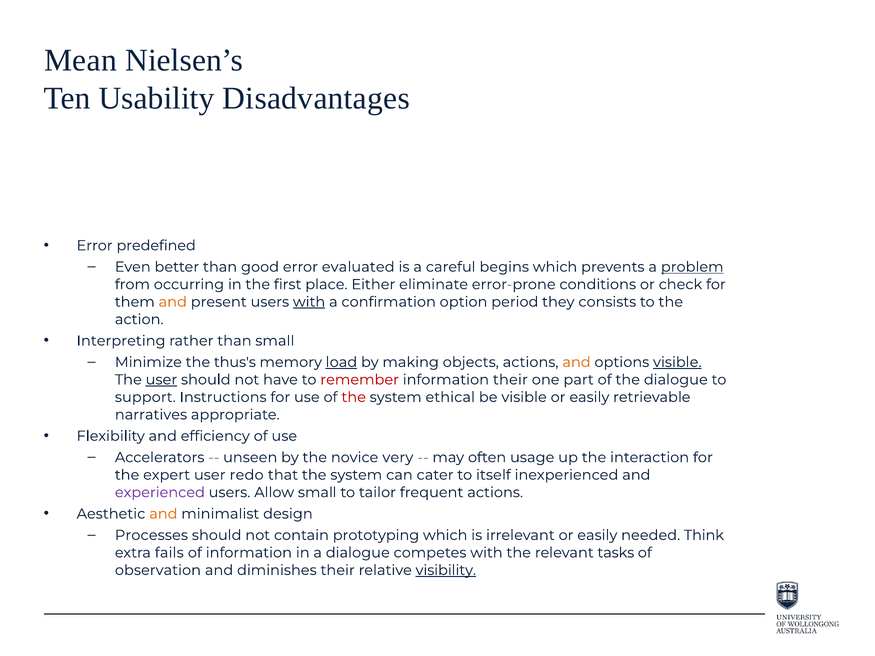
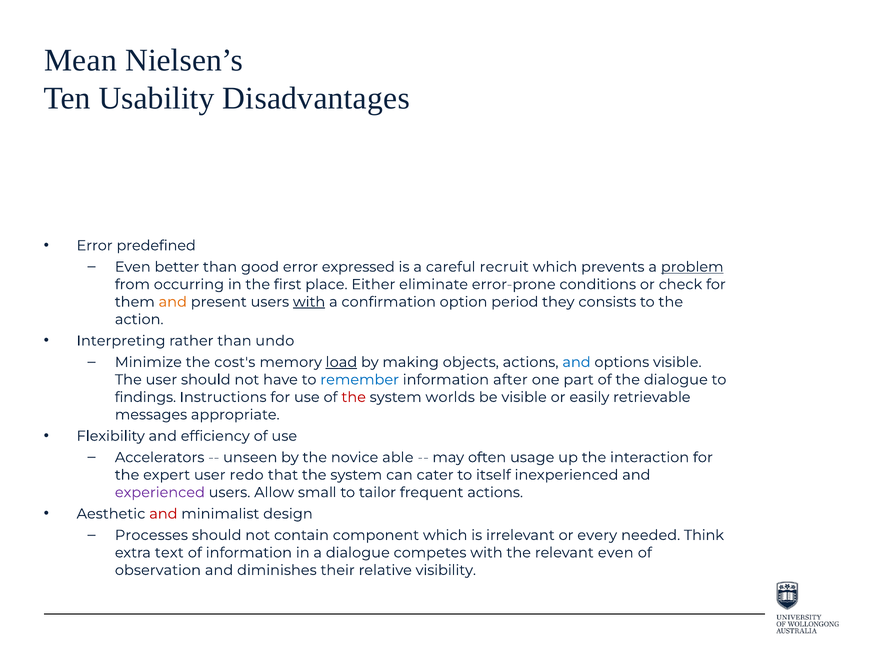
evaluated: evaluated -> expressed
begins: begins -> recruit
than small: small -> undo
thus's: thus's -> cost's
and at (576, 362) colour: orange -> blue
visible at (677, 362) underline: present -> none
user at (161, 380) underline: present -> none
remember colour: red -> blue
information their: their -> after
support: support -> findings
ethical: ethical -> worlds
narratives: narratives -> messages
very: very -> able
and at (163, 514) colour: orange -> red
prototyping: prototyping -> component
irrelevant or easily: easily -> every
fails: fails -> text
relevant tasks: tasks -> even
visibility underline: present -> none
